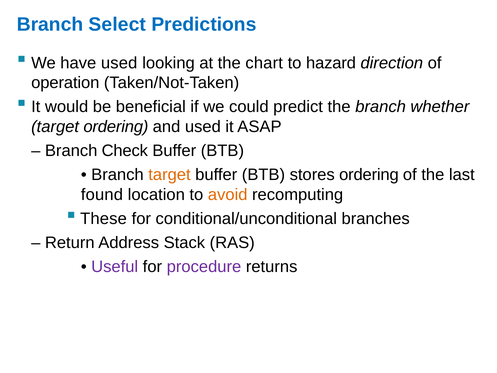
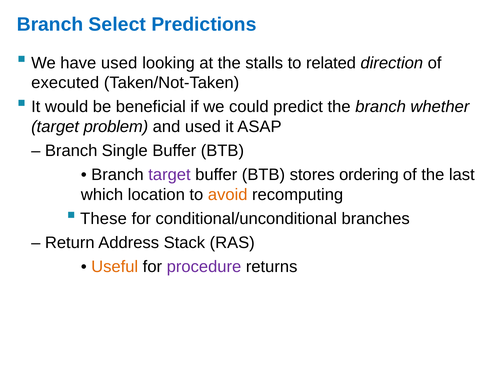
chart: chart -> stalls
hazard: hazard -> related
operation: operation -> executed
target ordering: ordering -> problem
Check: Check -> Single
target at (169, 175) colour: orange -> purple
found: found -> which
Useful colour: purple -> orange
